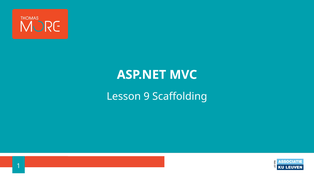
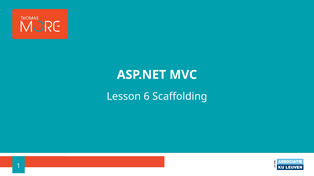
9: 9 -> 6
